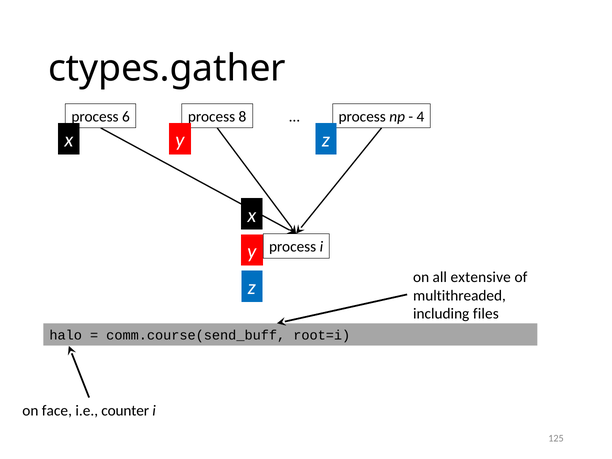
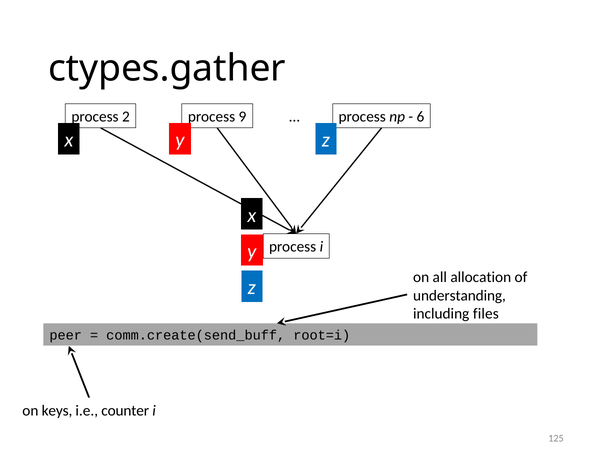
6: 6 -> 2
8: 8 -> 9
4: 4 -> 6
extensive: extensive -> allocation
multithreaded: multithreaded -> understanding
halo: halo -> peer
comm.course(send_buff: comm.course(send_buff -> comm.create(send_buff
face: face -> keys
